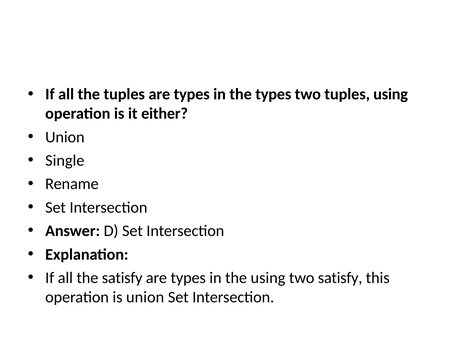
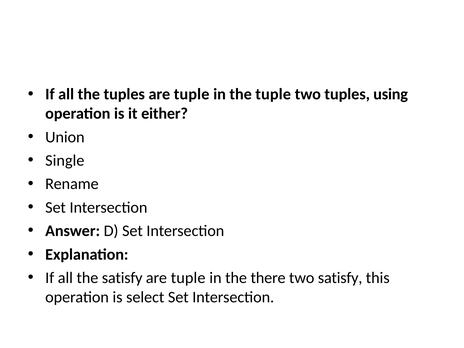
tuples are types: types -> tuple
the types: types -> tuple
types at (188, 278): types -> tuple
the using: using -> there
is union: union -> select
